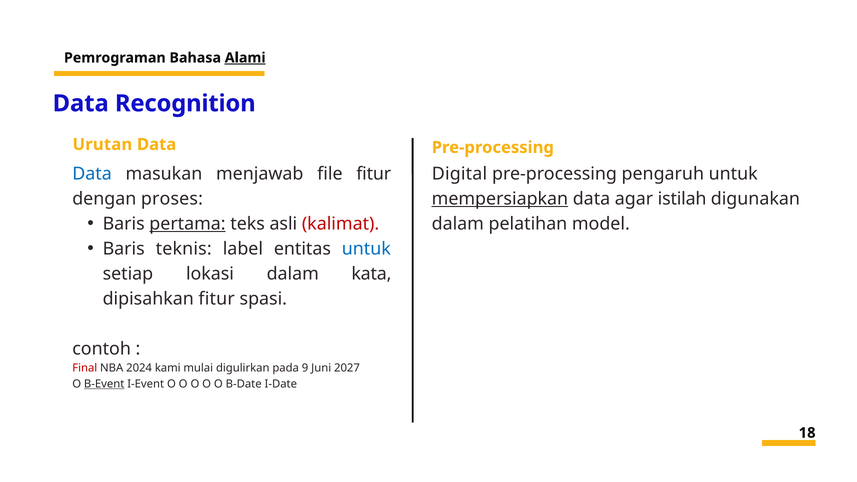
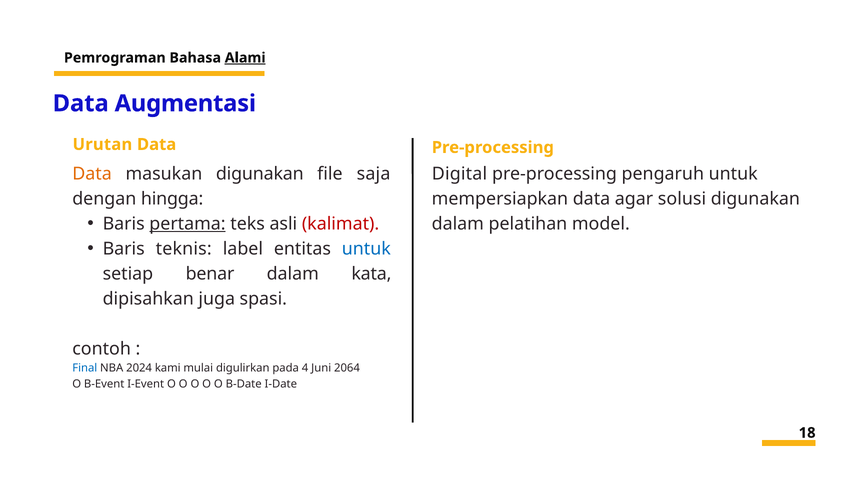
Recognition: Recognition -> Augmentasi
Data at (92, 174) colour: blue -> orange
masukan menjawab: menjawab -> digunakan
file fitur: fitur -> saja
mempersiapkan underline: present -> none
istilah: istilah -> solusi
proses: proses -> hingga
lokasi: lokasi -> benar
dipisahkan fitur: fitur -> juga
Final colour: red -> blue
9: 9 -> 4
2027: 2027 -> 2064
B-Event underline: present -> none
